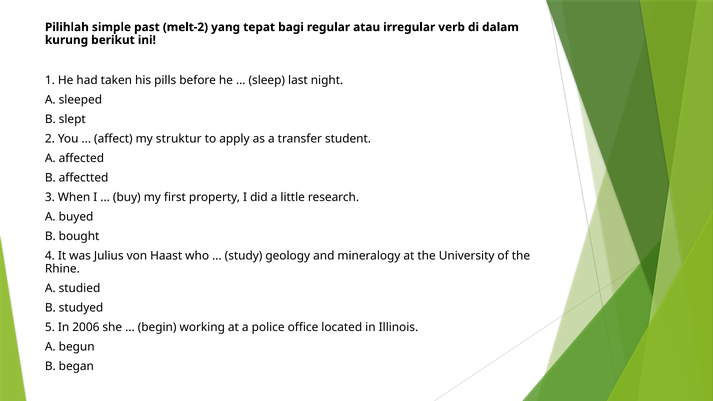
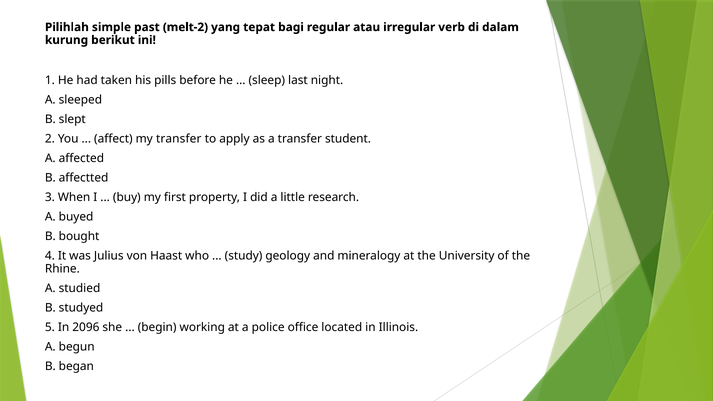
my struktur: struktur -> transfer
2006: 2006 -> 2096
